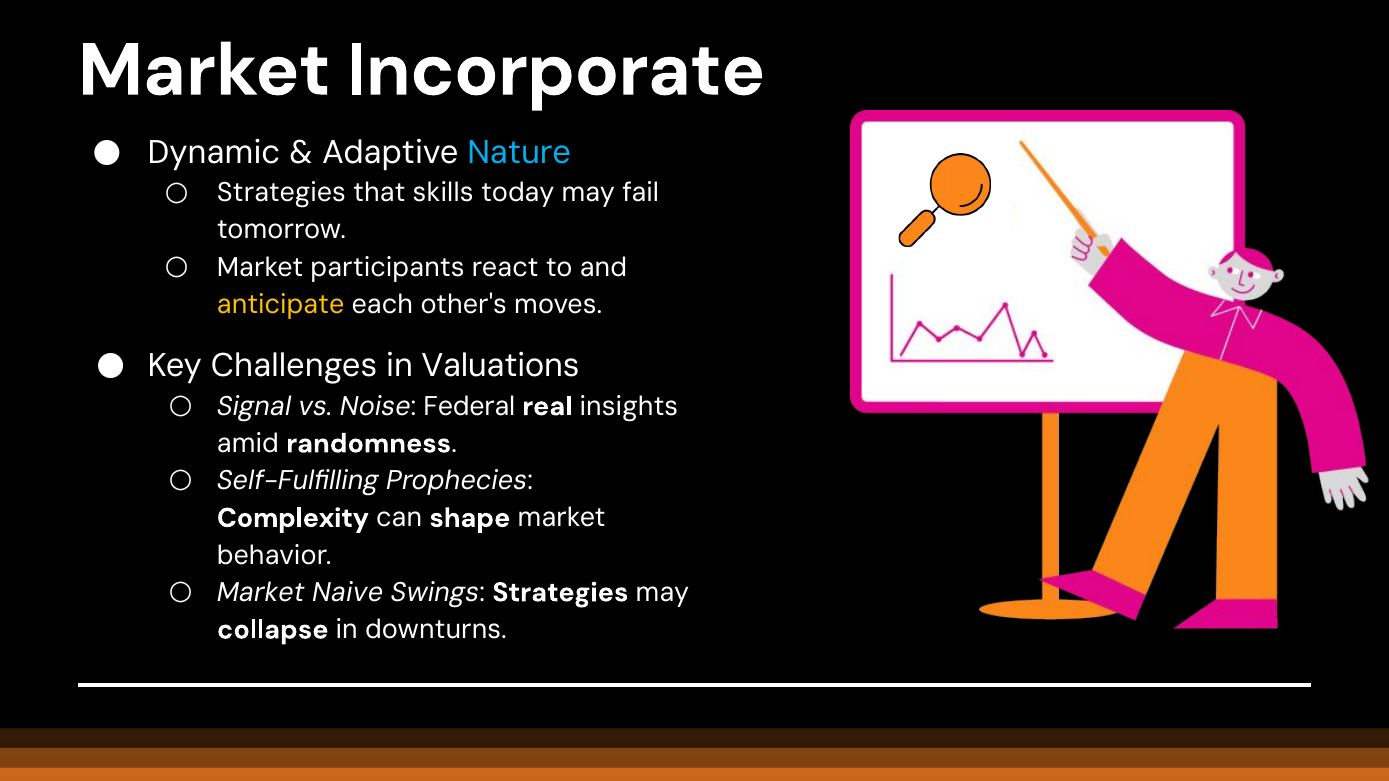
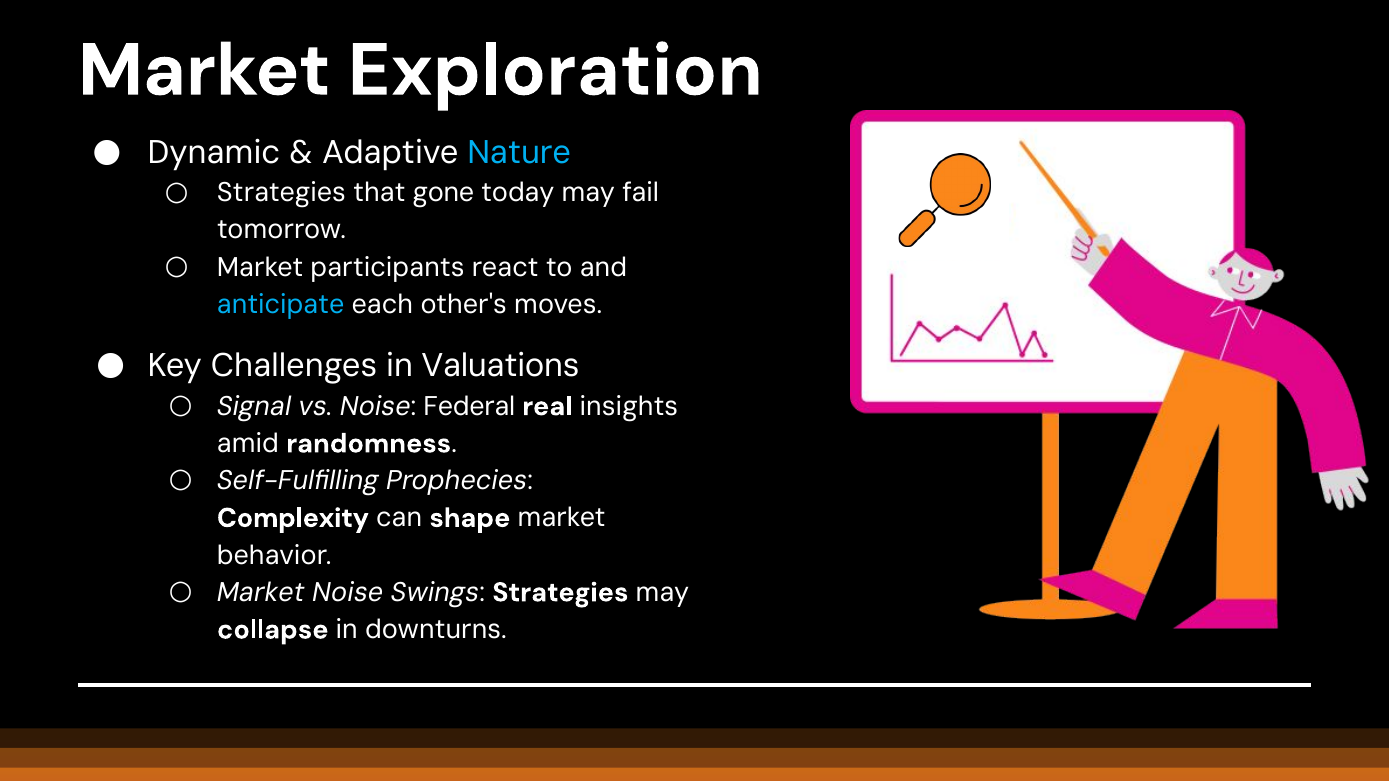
Incorporate: Incorporate -> Exploration
skills: skills -> gone
anticipate colour: yellow -> light blue
Market Naive: Naive -> Noise
